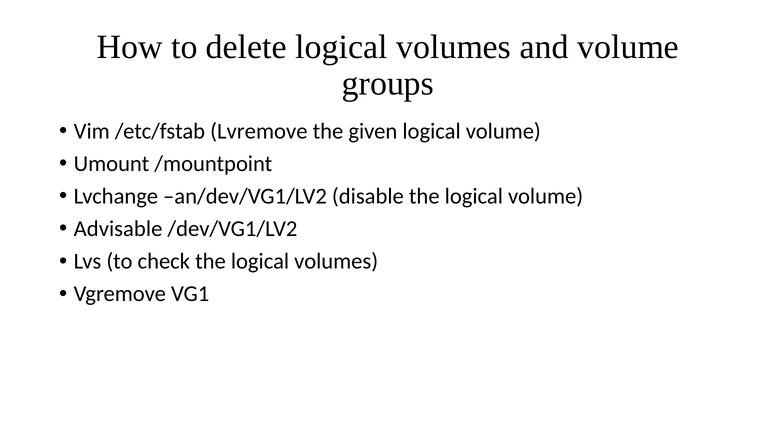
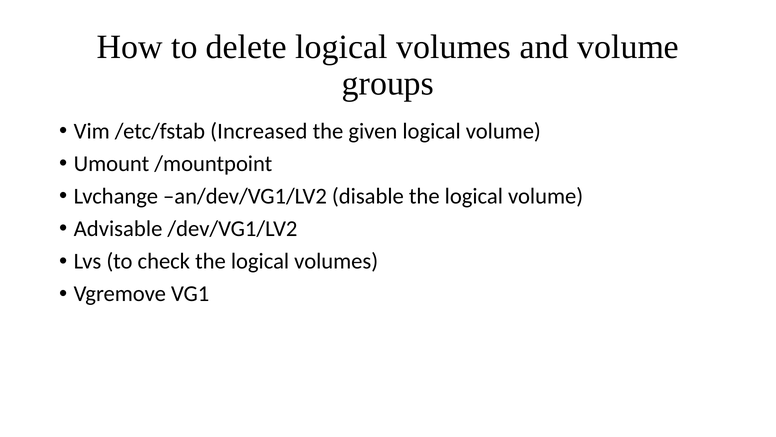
Lvremove: Lvremove -> Increased
